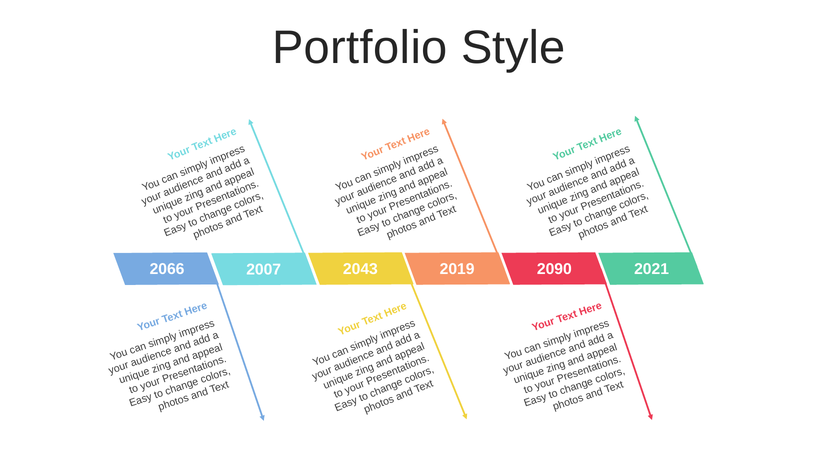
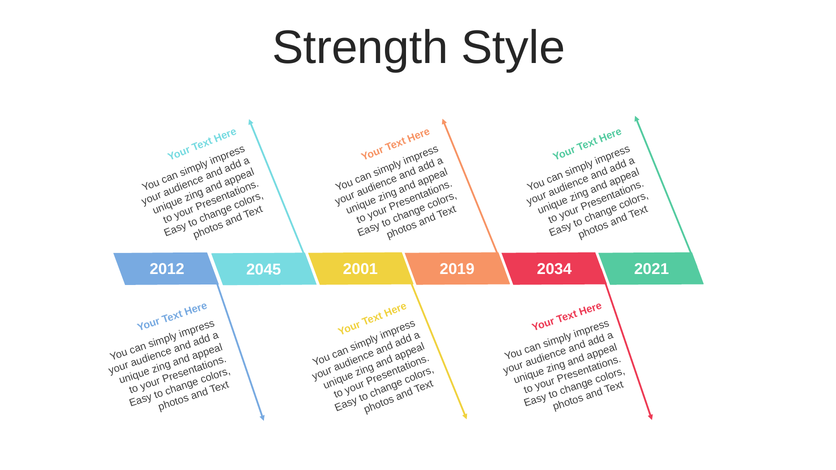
Portfolio: Portfolio -> Strength
2043: 2043 -> 2001
2090: 2090 -> 2034
2066: 2066 -> 2012
2007: 2007 -> 2045
